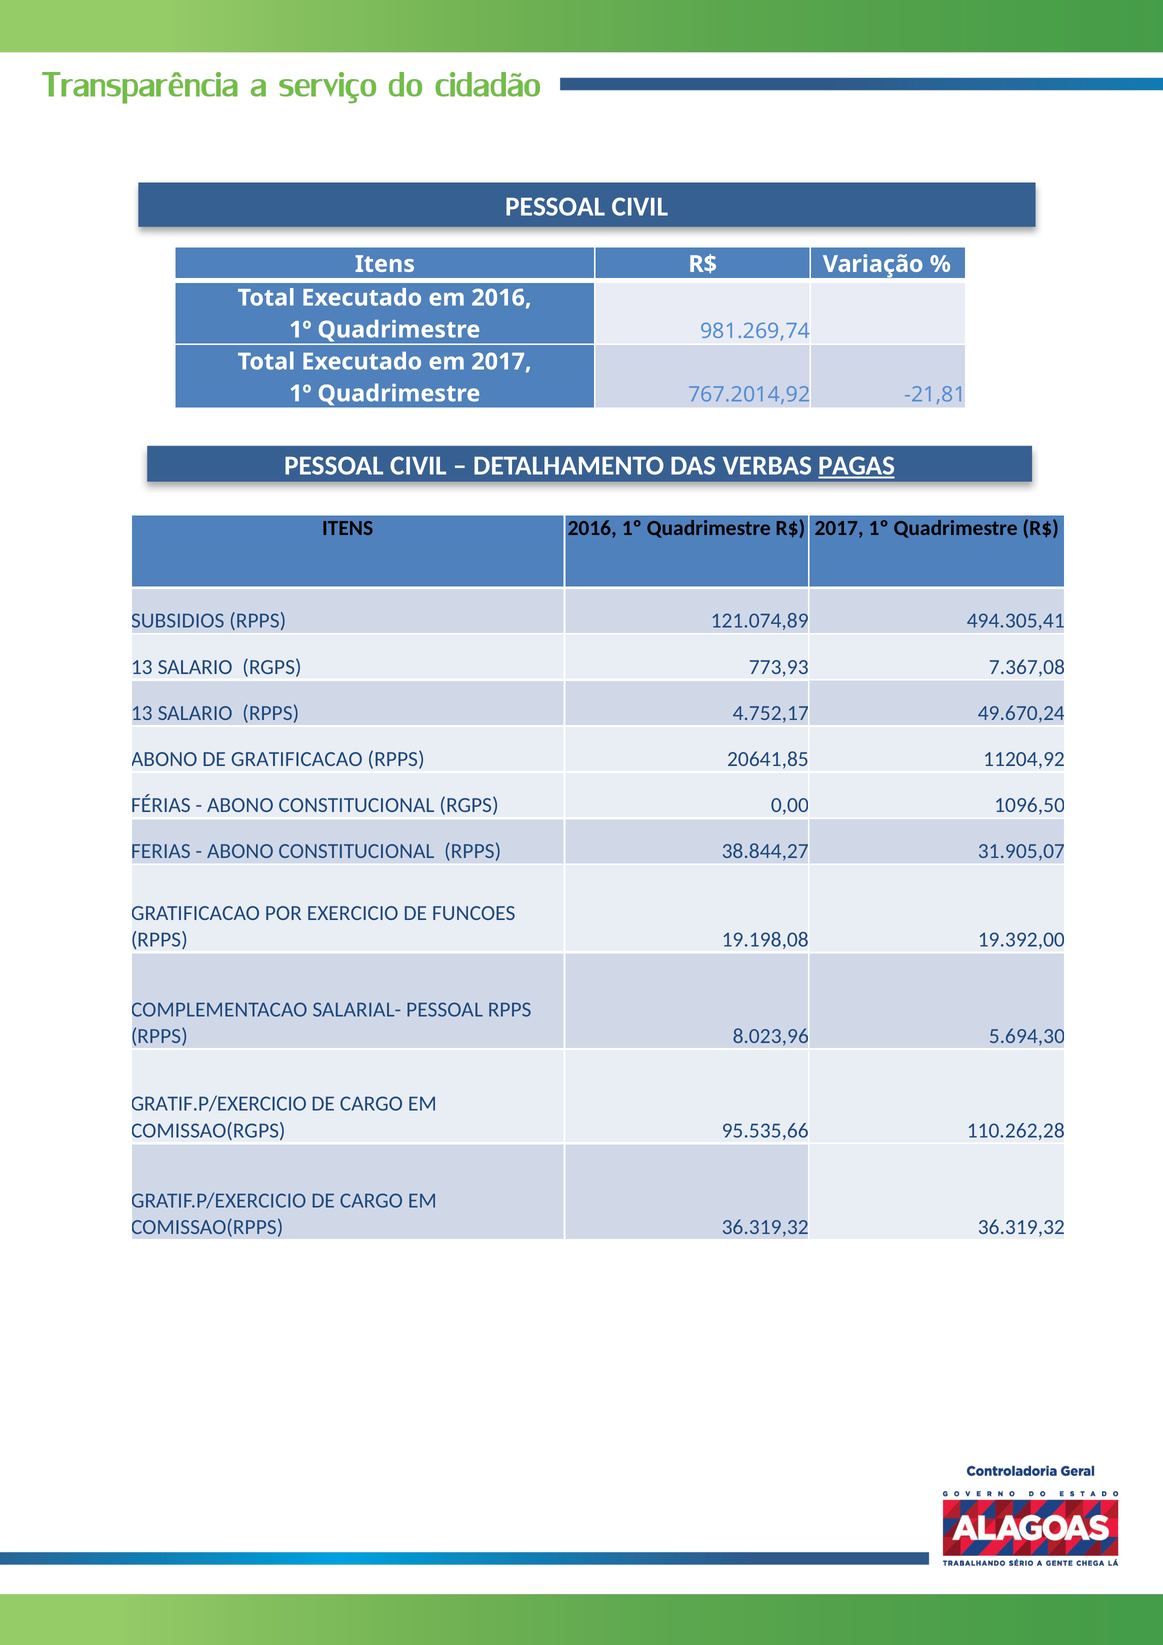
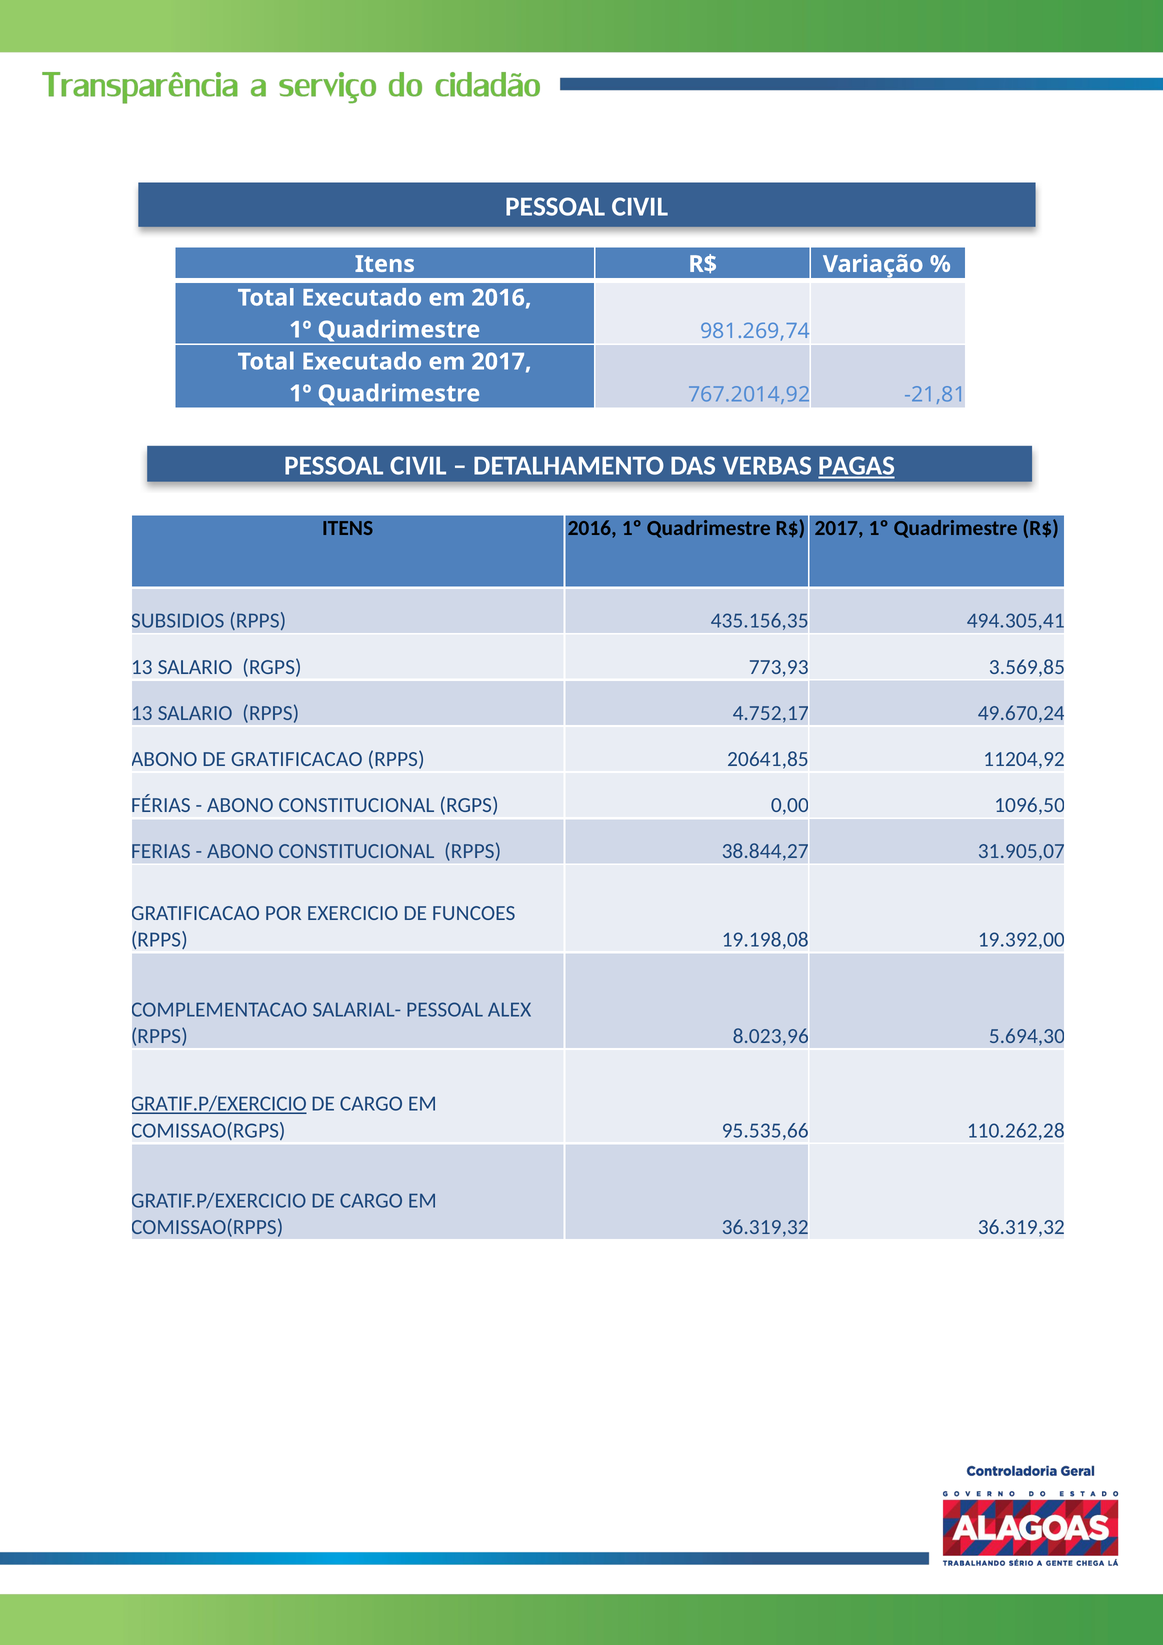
121.074,89: 121.074,89 -> 435.156,35
7.367,08: 7.367,08 -> 3.569,85
PESSOAL RPPS: RPPS -> ALEX
GRATIF.P/EXERCICIO at (219, 1104) underline: none -> present
